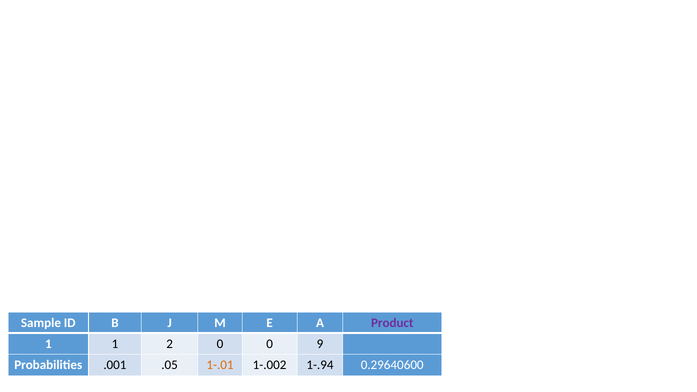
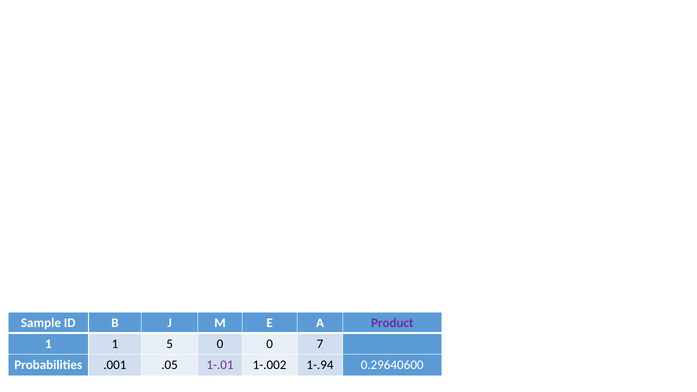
2: 2 -> 5
9: 9 -> 7
1-.01 colour: orange -> purple
